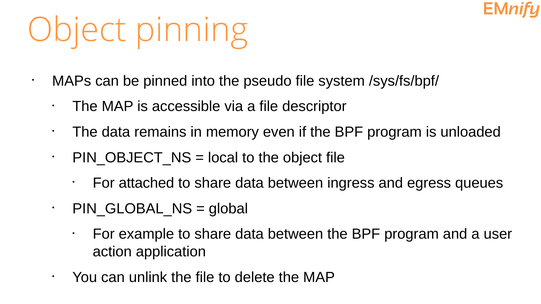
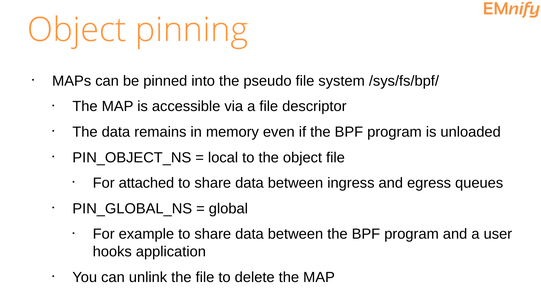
action: action -> hooks
